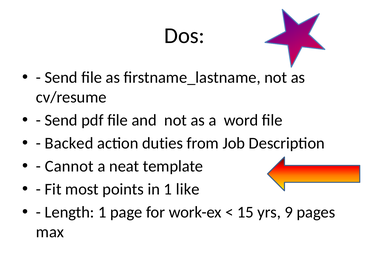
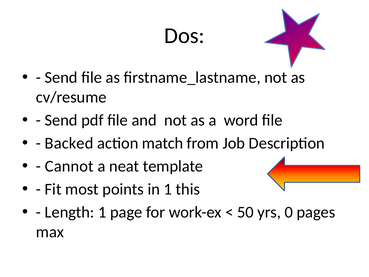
duties: duties -> match
like: like -> this
15: 15 -> 50
9: 9 -> 0
